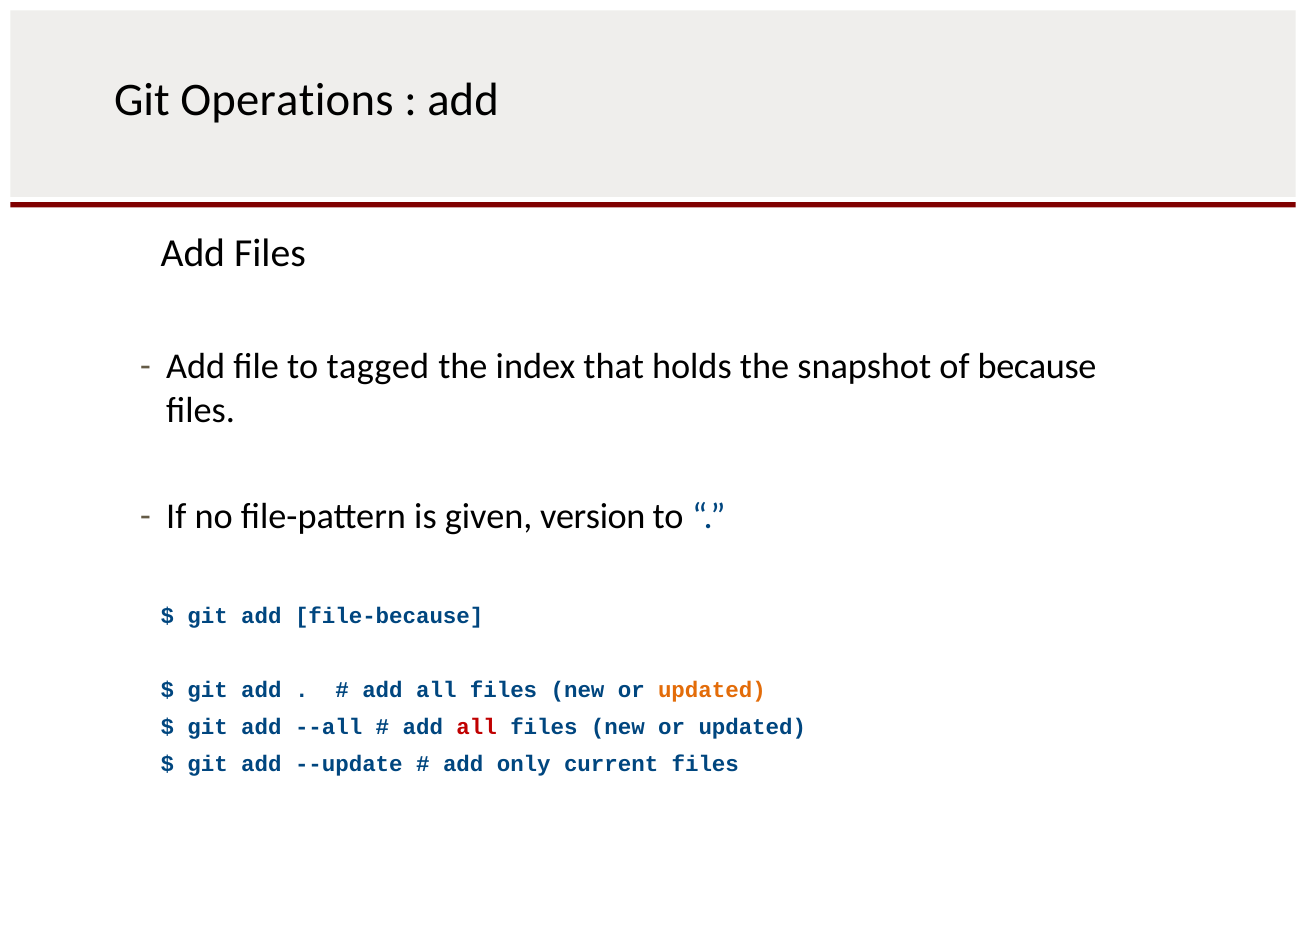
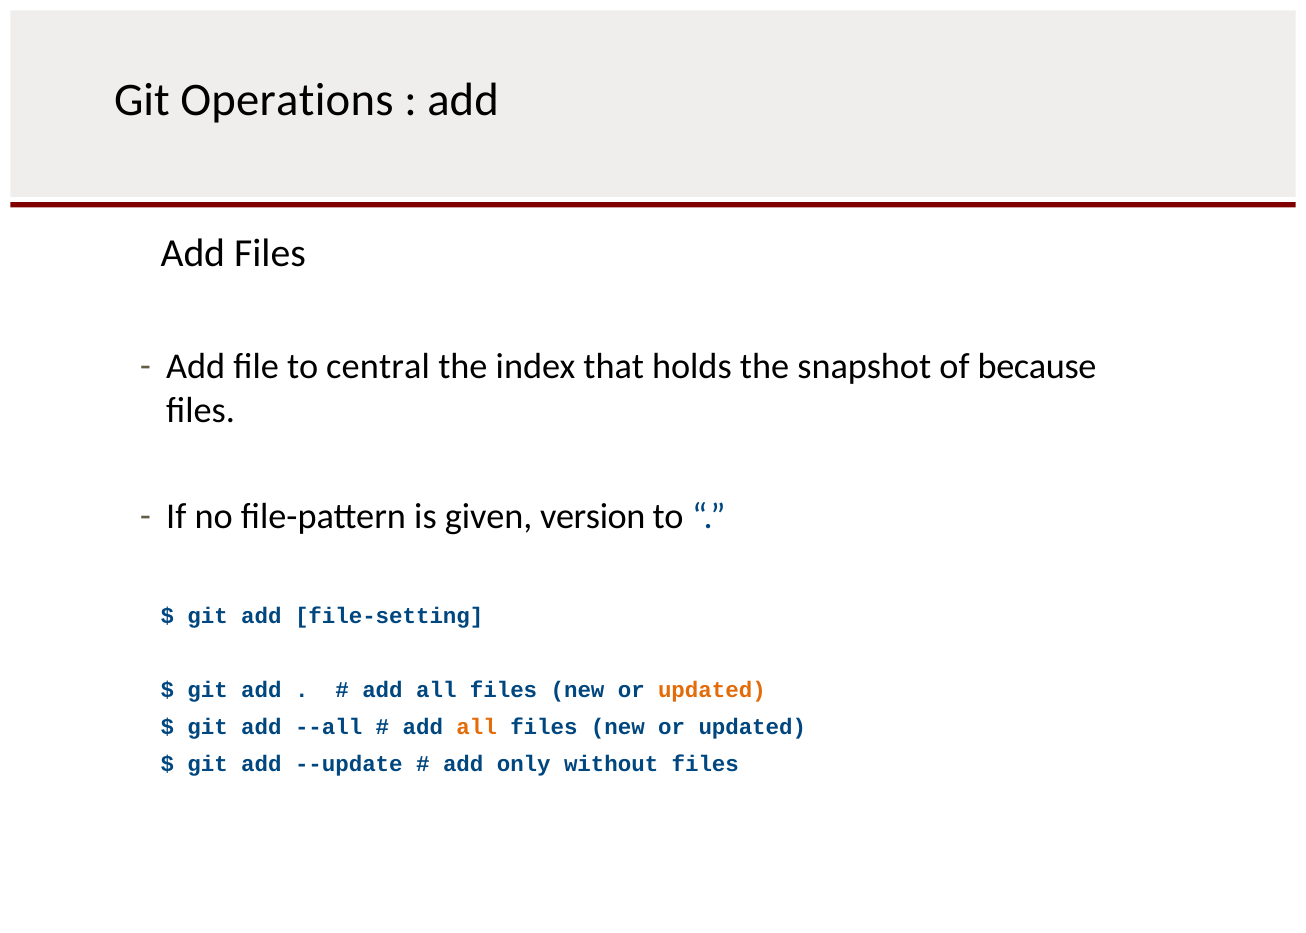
tagged: tagged -> central
file-because: file-because -> file-setting
all at (477, 727) colour: red -> orange
current: current -> without
